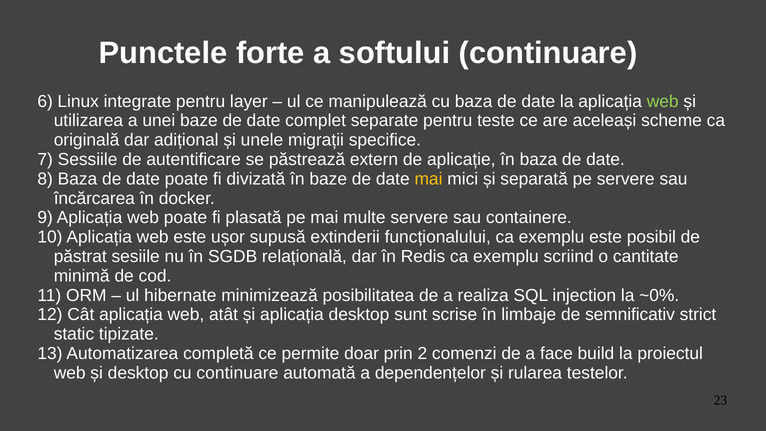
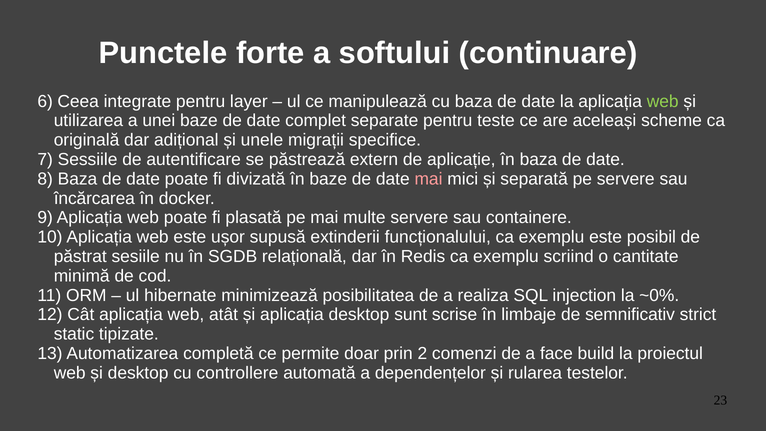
Linux: Linux -> Ceea
mai at (429, 179) colour: yellow -> pink
cu continuare: continuare -> controllere
